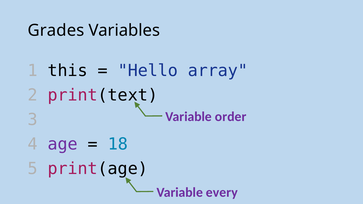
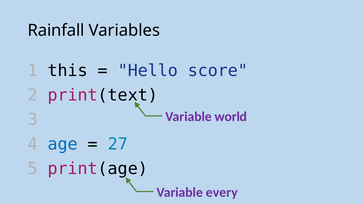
Grades: Grades -> Rainfall
array: array -> score
order: order -> world
age colour: purple -> blue
18: 18 -> 27
